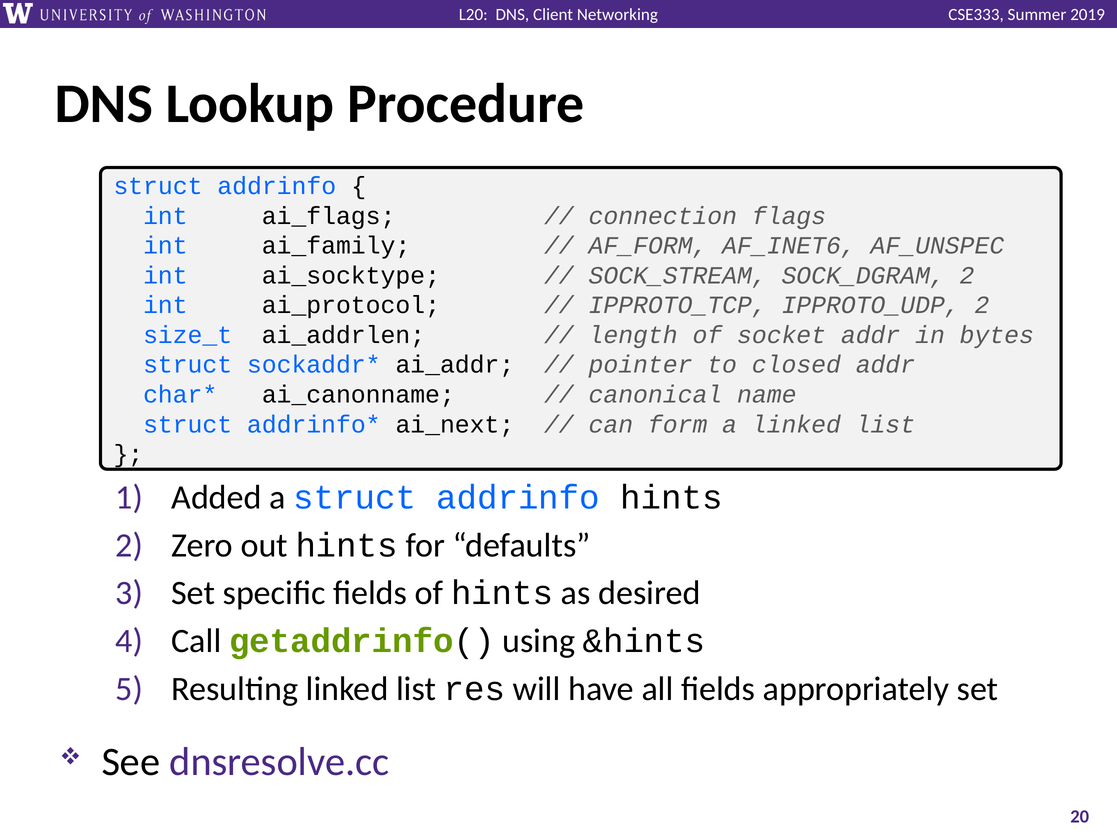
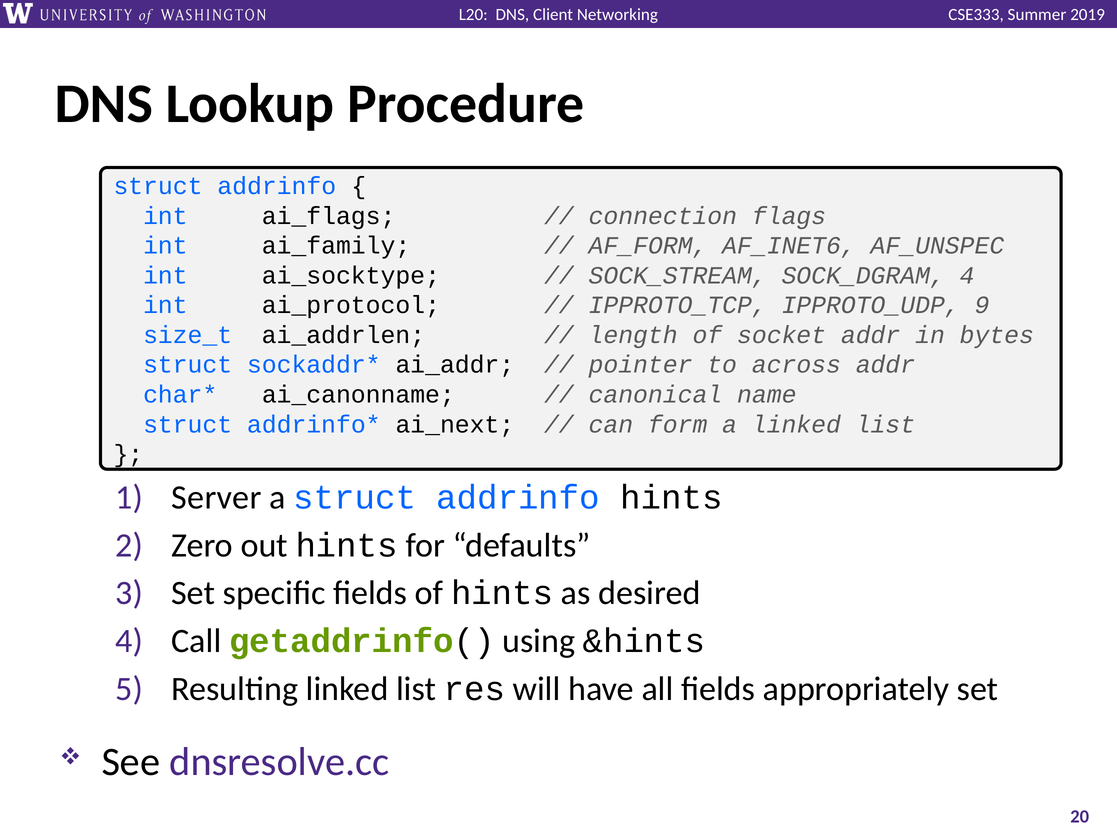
SOCK_DGRAM 2: 2 -> 4
IPPROTO_UDP 2: 2 -> 9
closed: closed -> across
Added: Added -> Server
